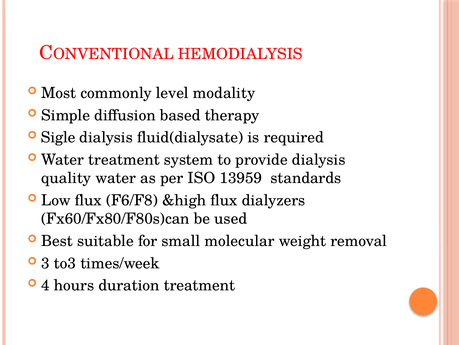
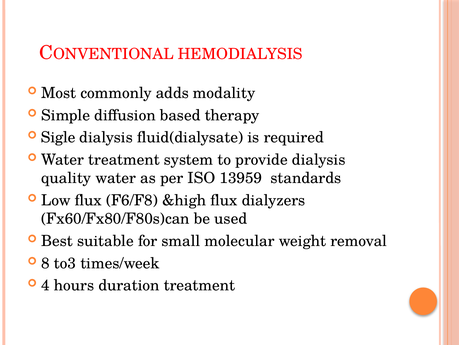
level: level -> adds
3: 3 -> 8
